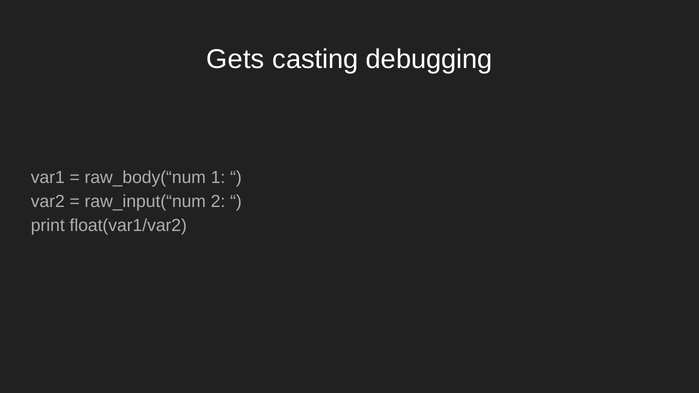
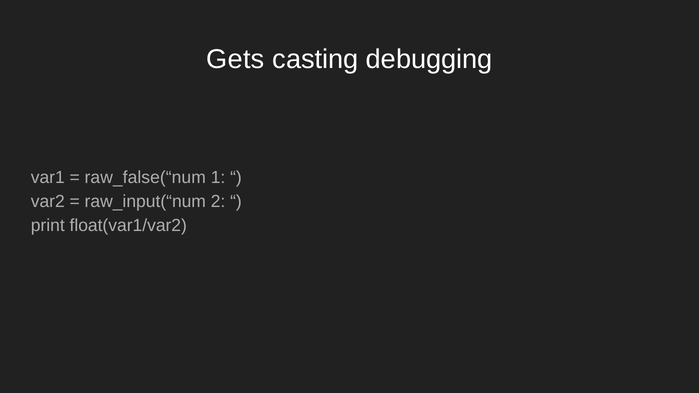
raw_body(“num: raw_body(“num -> raw_false(“num
